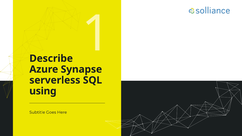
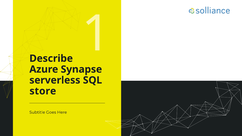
using: using -> store
